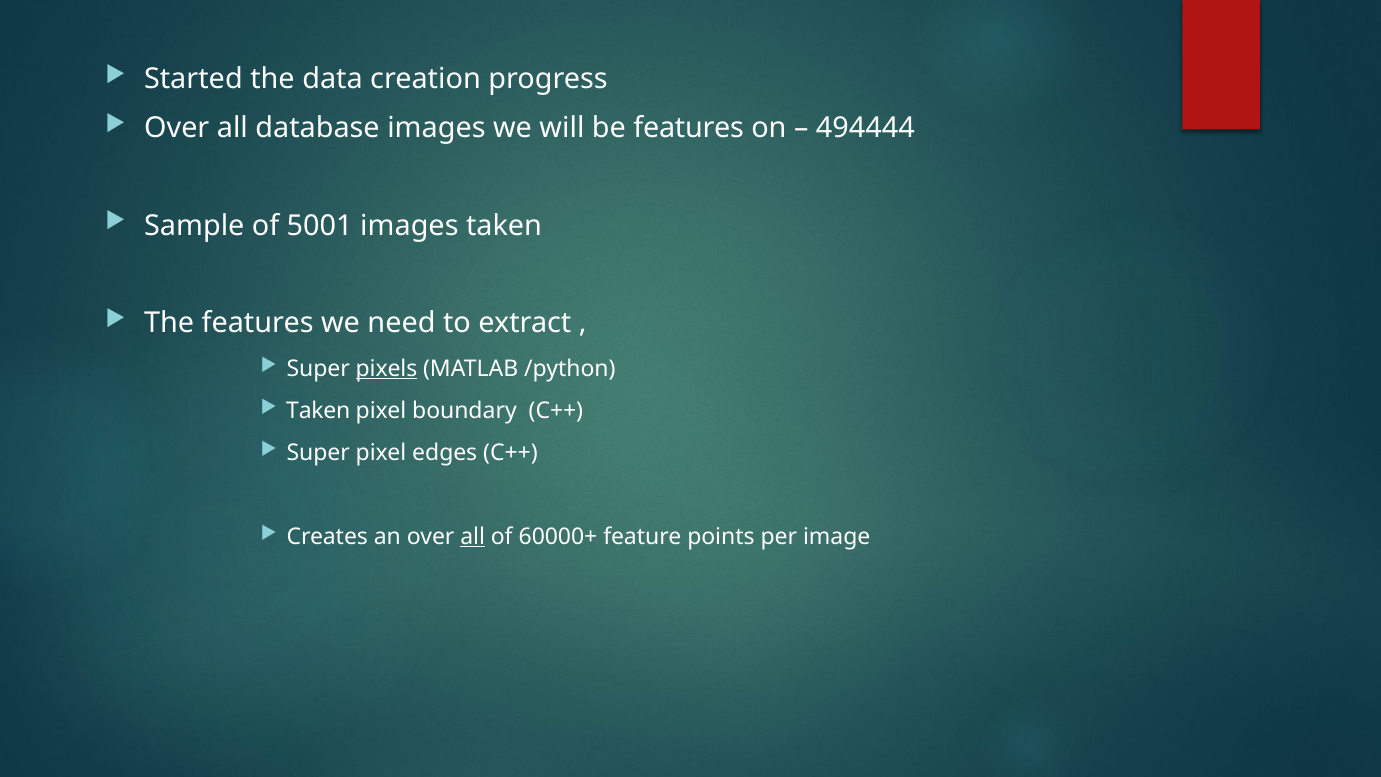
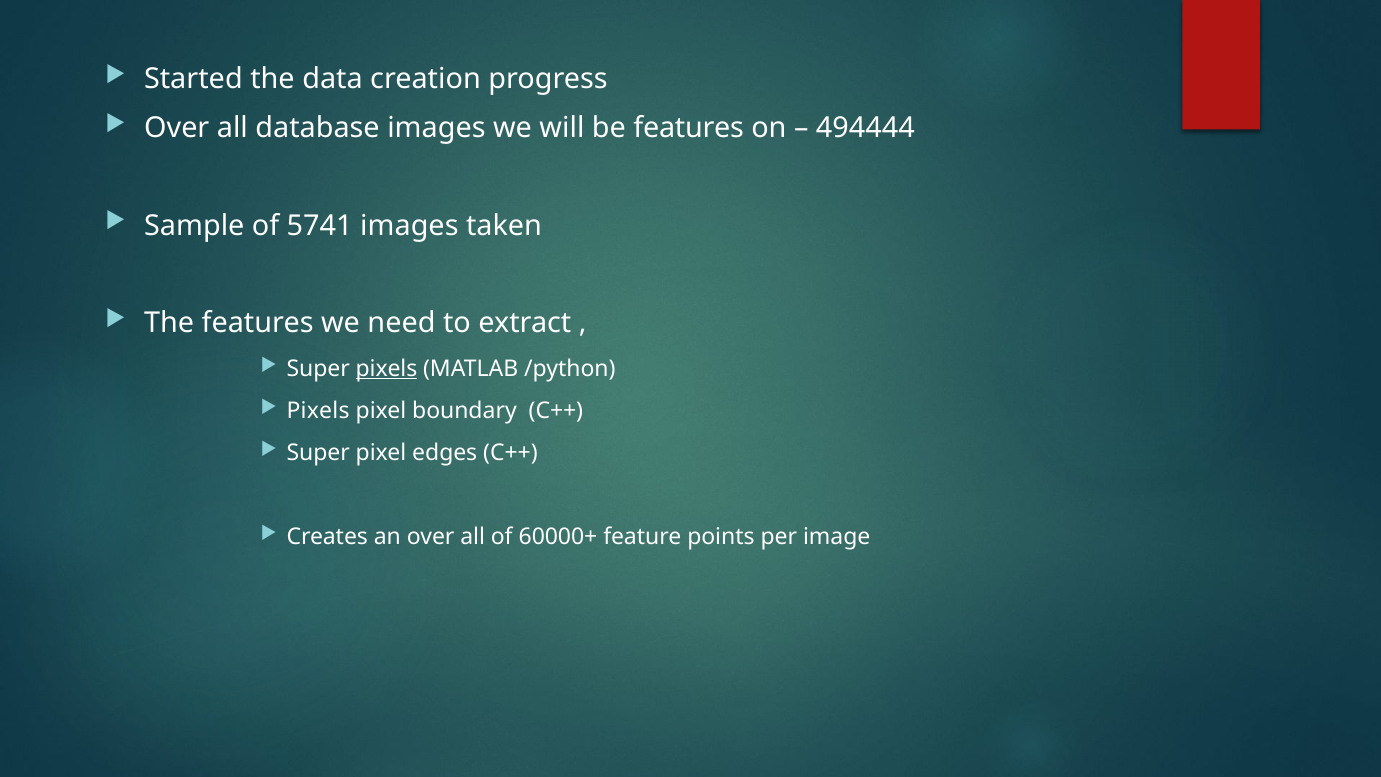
5001: 5001 -> 5741
Taken at (318, 410): Taken -> Pixels
all at (473, 536) underline: present -> none
